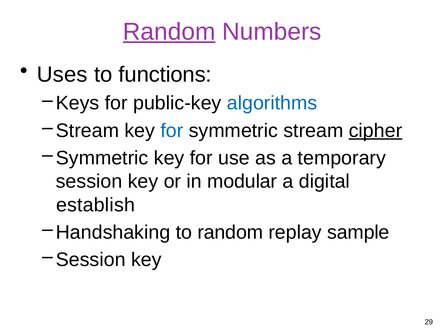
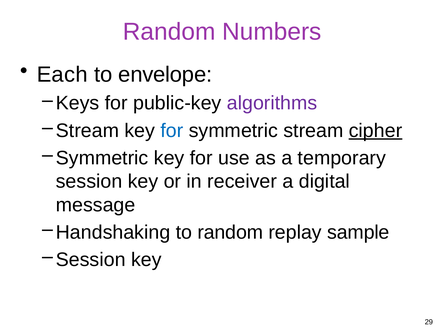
Random at (169, 32) underline: present -> none
Uses: Uses -> Each
functions: functions -> envelope
algorithms colour: blue -> purple
modular: modular -> receiver
establish: establish -> message
